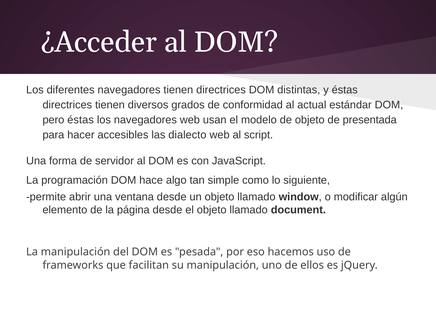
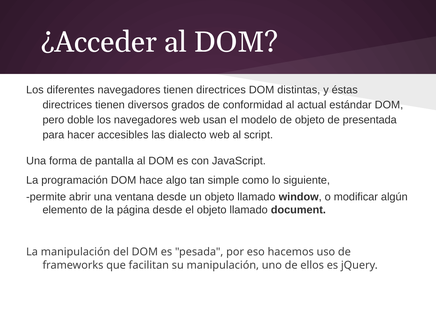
pero éstas: éstas -> doble
servidor: servidor -> pantalla
